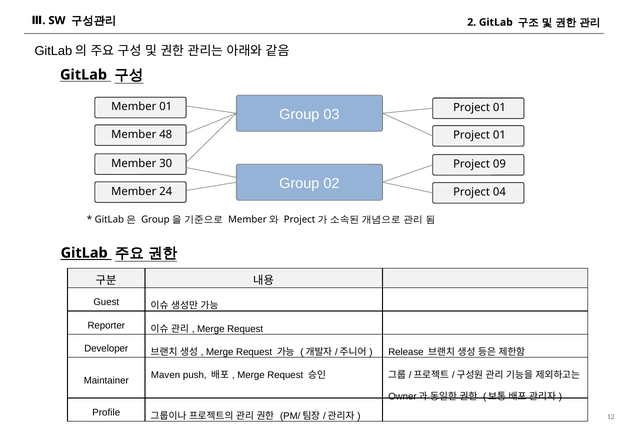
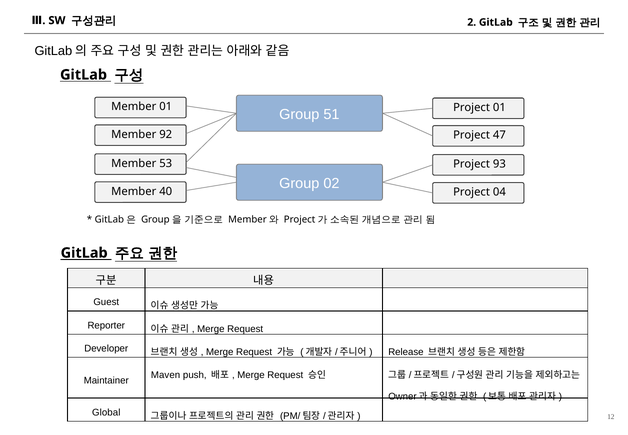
03: 03 -> 51
48: 48 -> 92
01 at (499, 135): 01 -> 47
30: 30 -> 53
09: 09 -> 93
24: 24 -> 40
Profile: Profile -> Global
